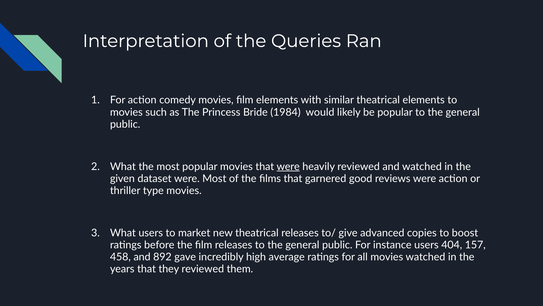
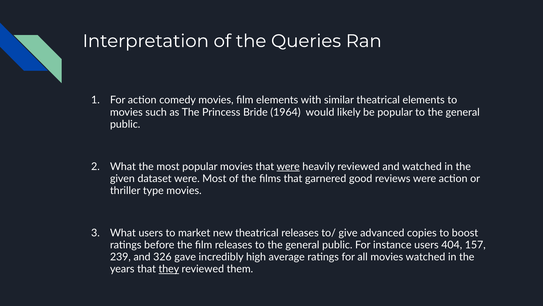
1984: 1984 -> 1964
458: 458 -> 239
892: 892 -> 326
they underline: none -> present
